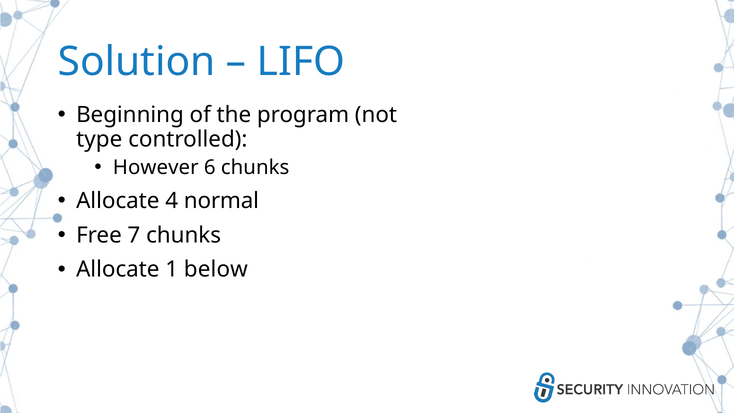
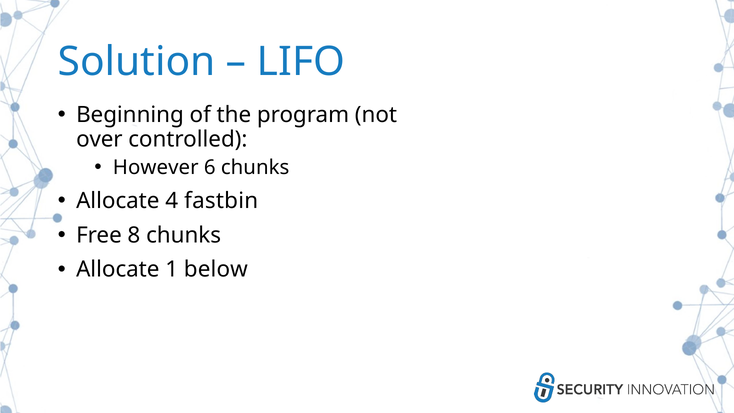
type: type -> over
normal: normal -> fastbin
7: 7 -> 8
